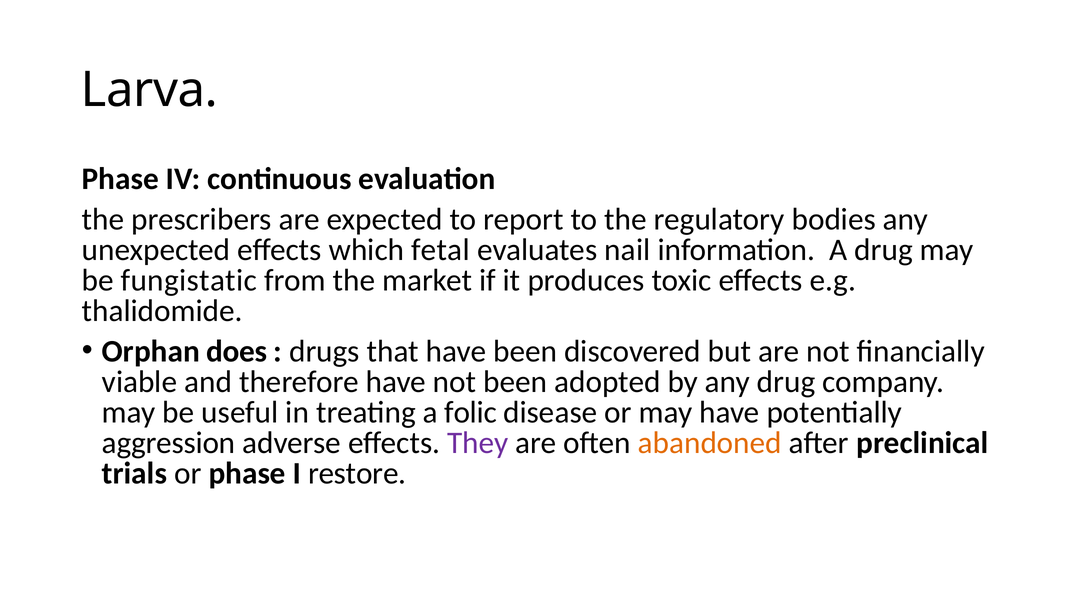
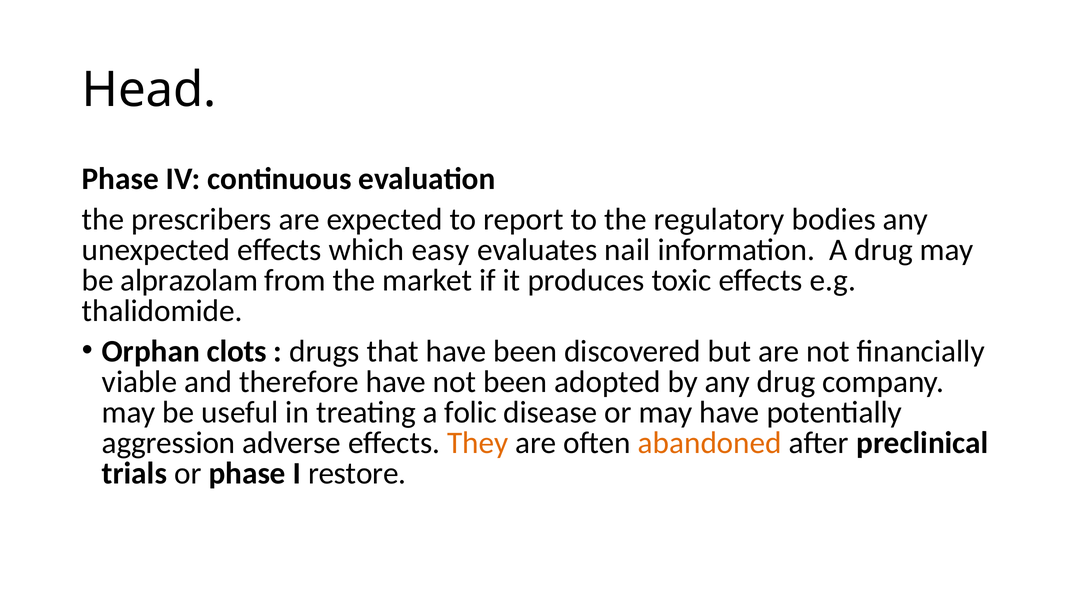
Larva: Larva -> Head
fetal: fetal -> easy
fungistatic: fungistatic -> alprazolam
does: does -> clots
They colour: purple -> orange
